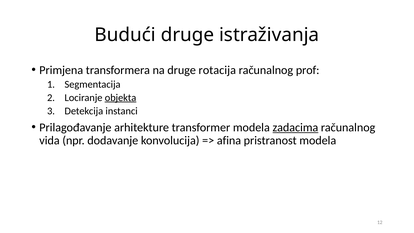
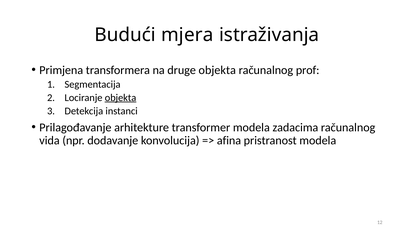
Budući druge: druge -> mjera
druge rotacija: rotacija -> objekta
zadacima underline: present -> none
